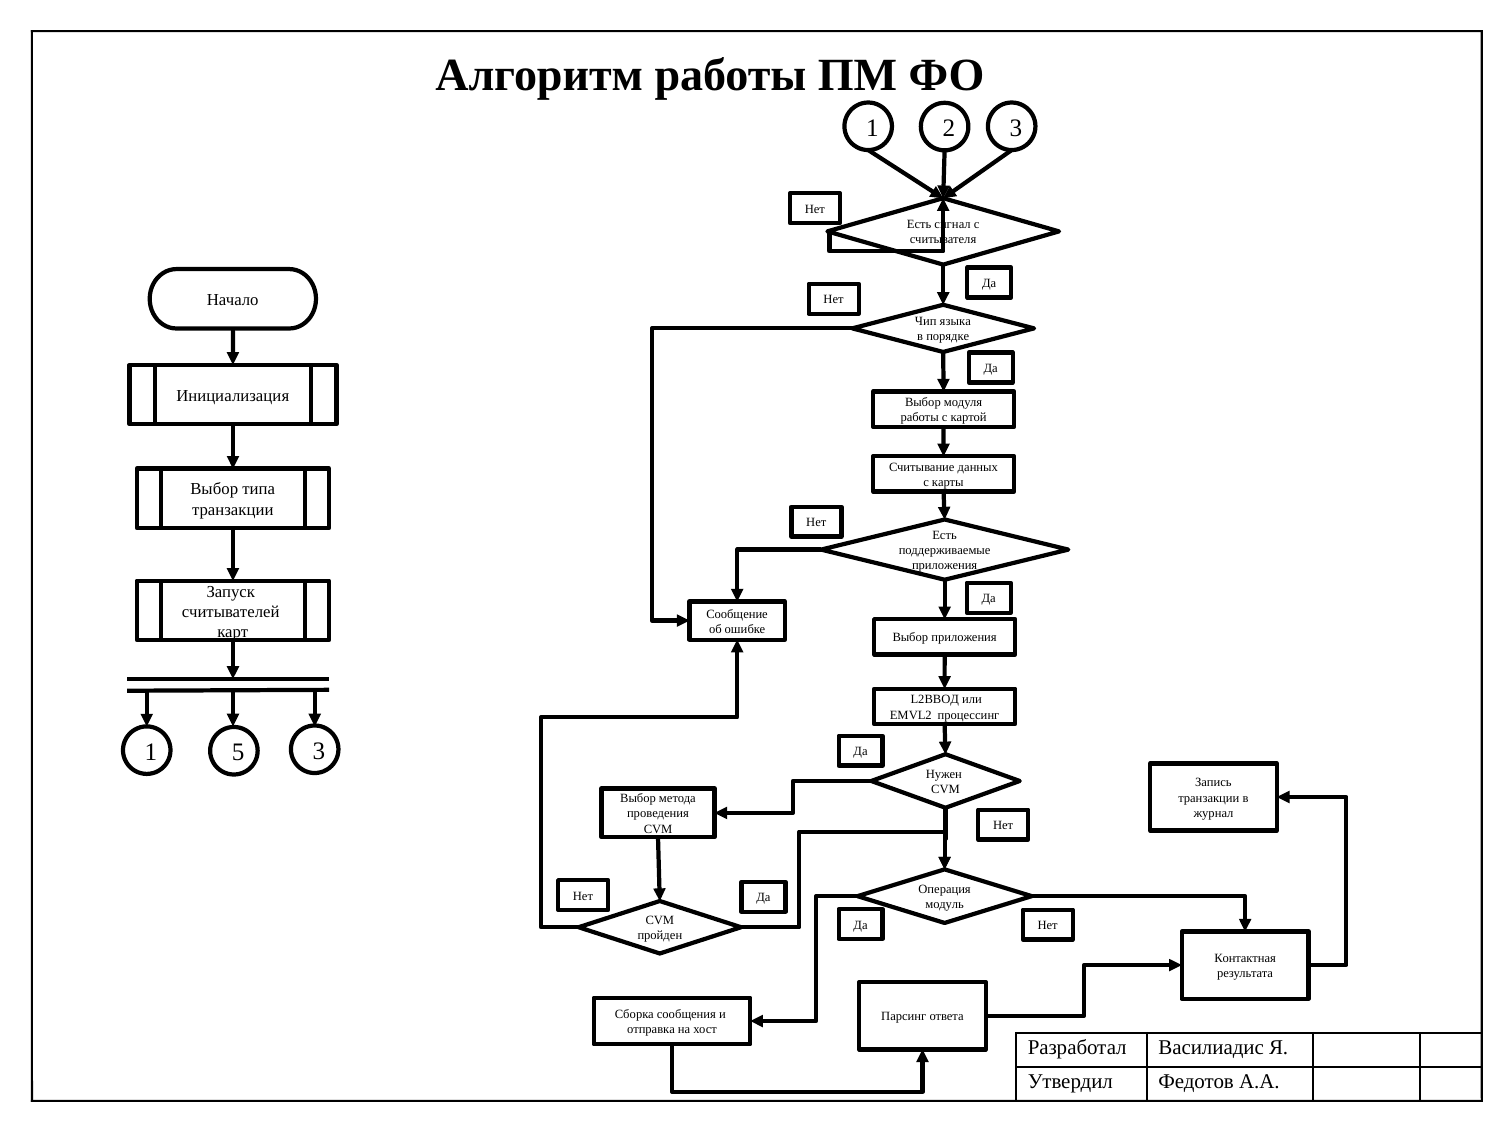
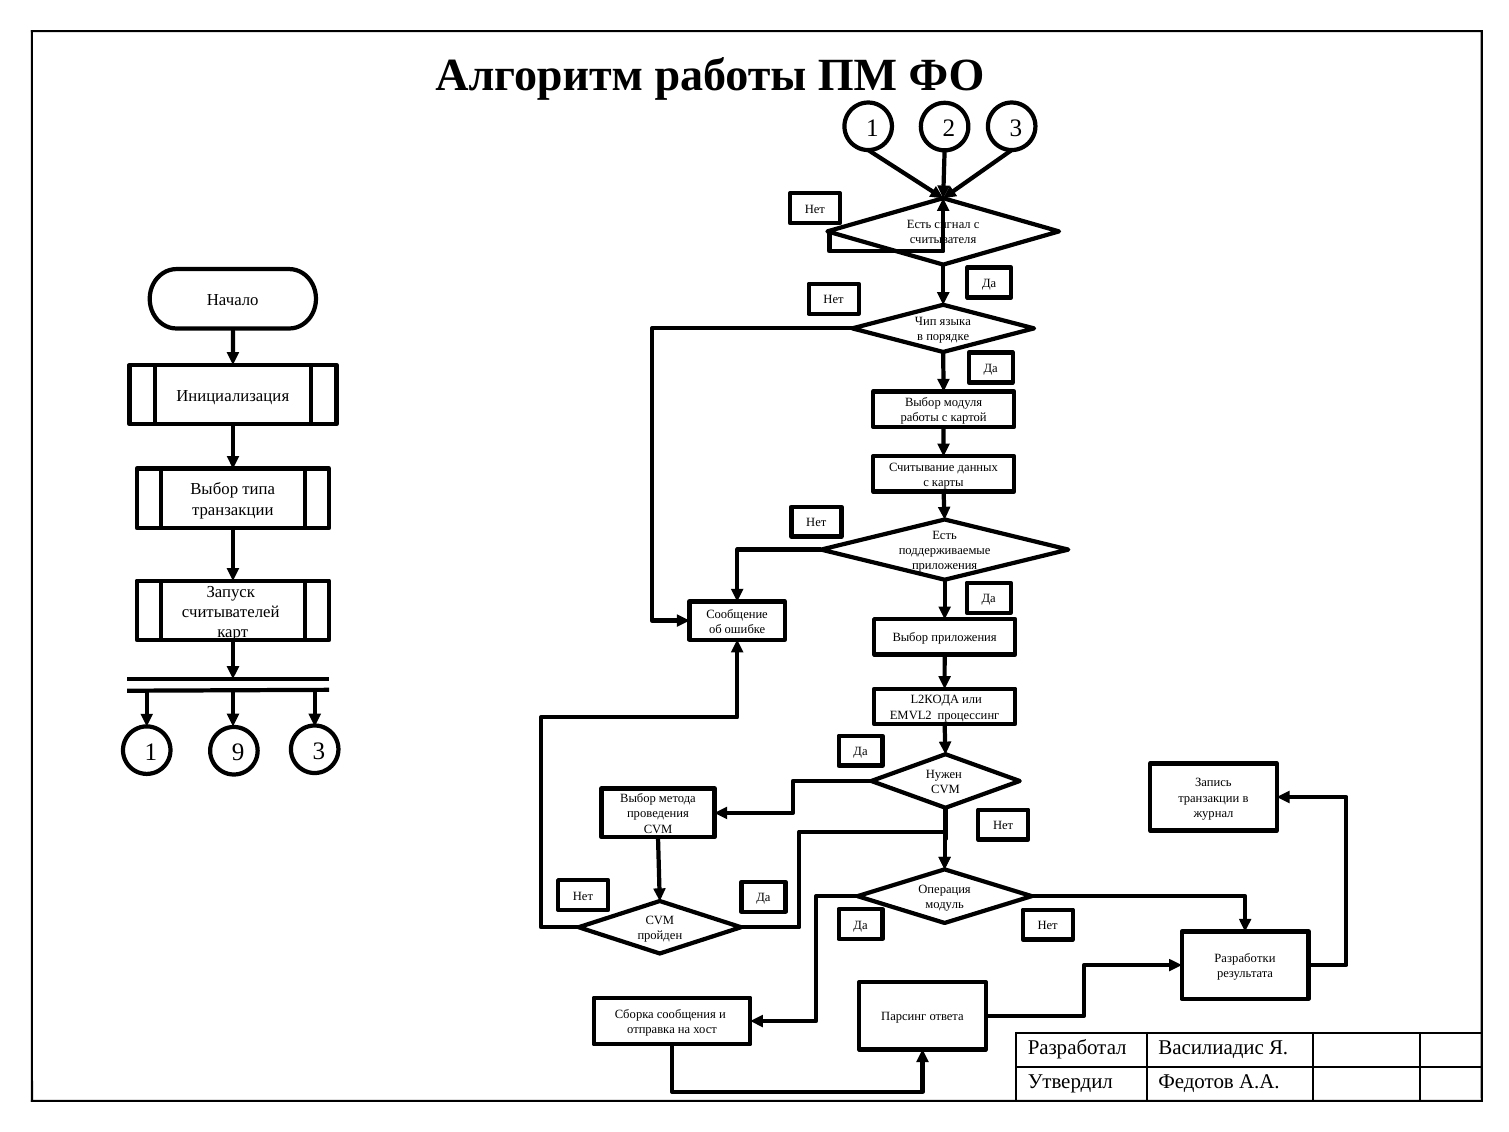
L2ВВОД: L2ВВОД -> L2КОДА
5: 5 -> 9
Контактная: Контактная -> Разработки
